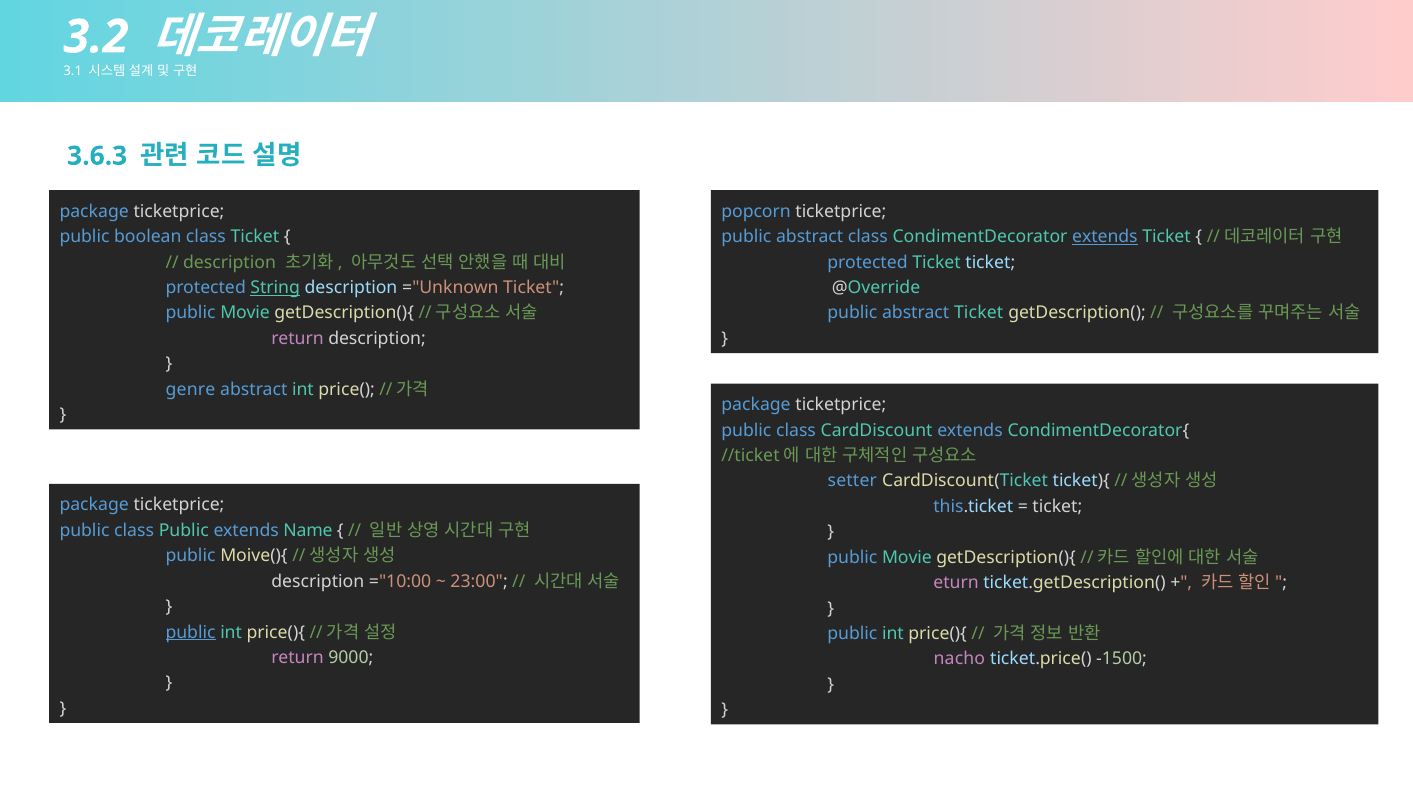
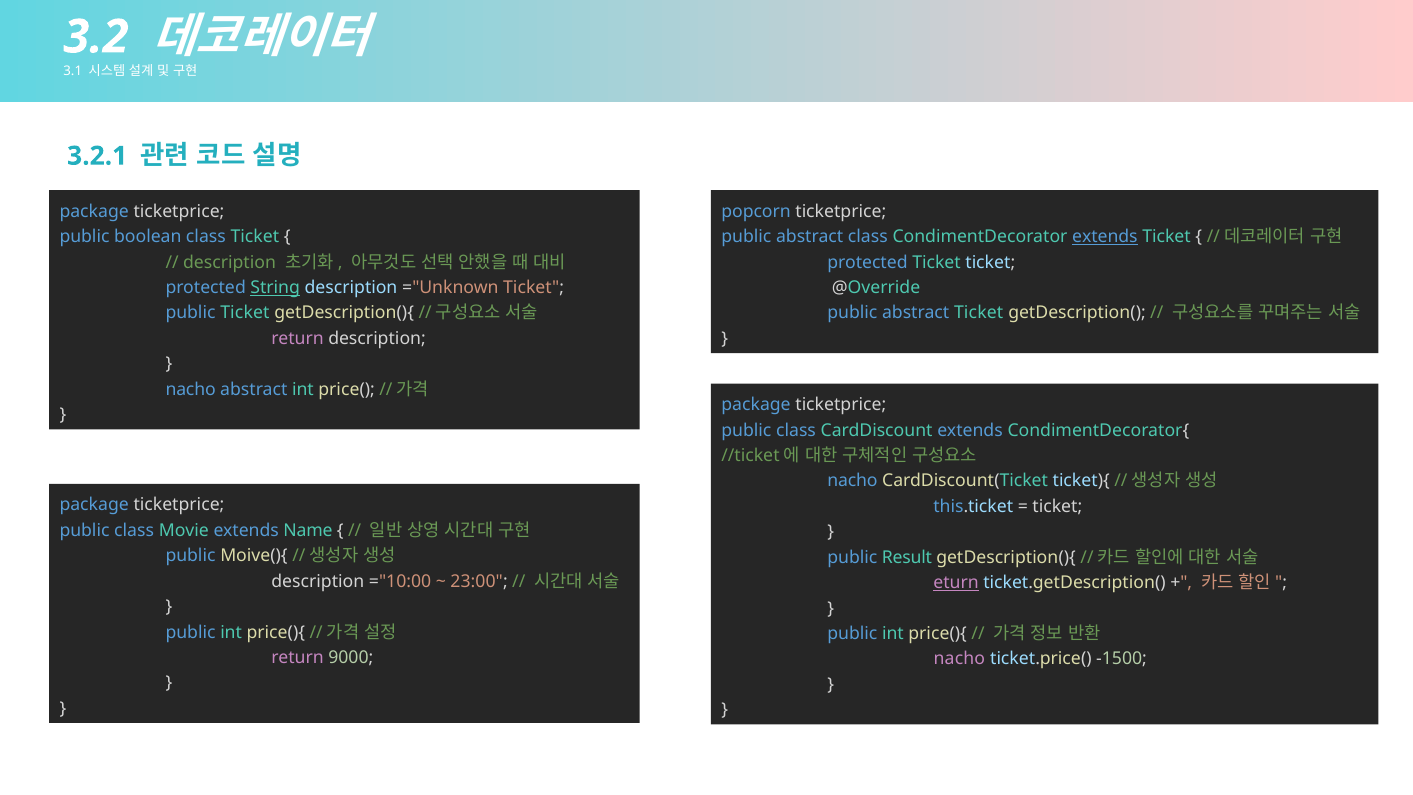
3.6.3: 3.6.3 -> 3.2.1
Movie at (245, 313): Movie -> Ticket
genre at (190, 389): genre -> nacho
setter at (852, 481): setter -> nacho
class Public: Public -> Movie
Movie at (907, 557): Movie -> Result
eturn underline: none -> present
public at (191, 632) underline: present -> none
